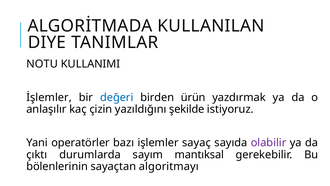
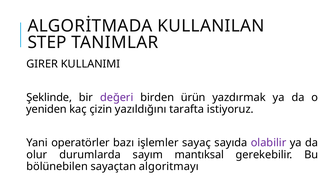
DIYE: DIYE -> STEP
NOTU: NOTU -> GIRER
İşlemler: İşlemler -> Şeklinde
değeri colour: blue -> purple
anlaşılır: anlaşılır -> yeniden
şekilde: şekilde -> tarafta
çıktı: çıktı -> olur
bölenlerinin: bölenlerinin -> bölünebilen
